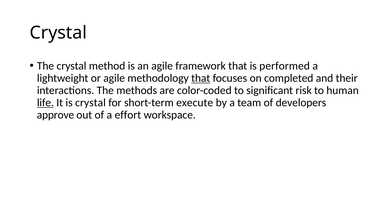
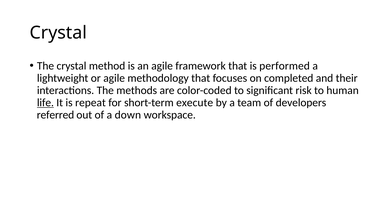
that at (201, 78) underline: present -> none
is crystal: crystal -> repeat
approve: approve -> referred
effort: effort -> down
